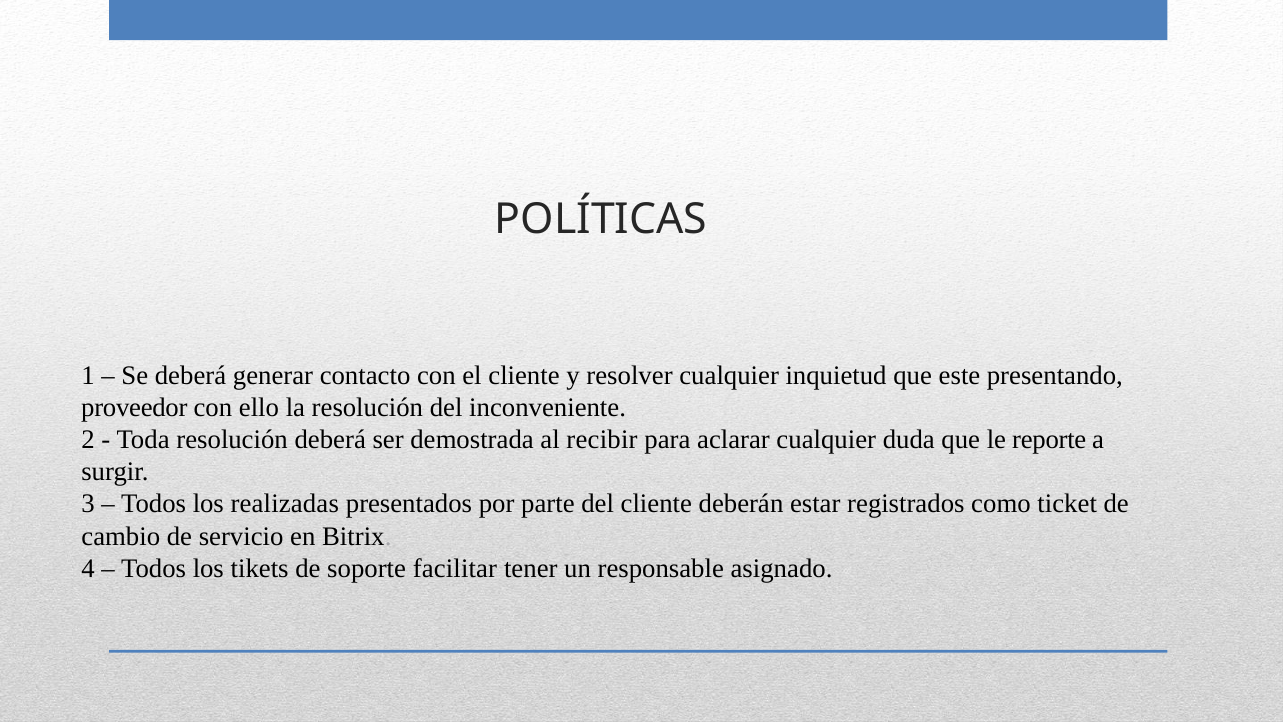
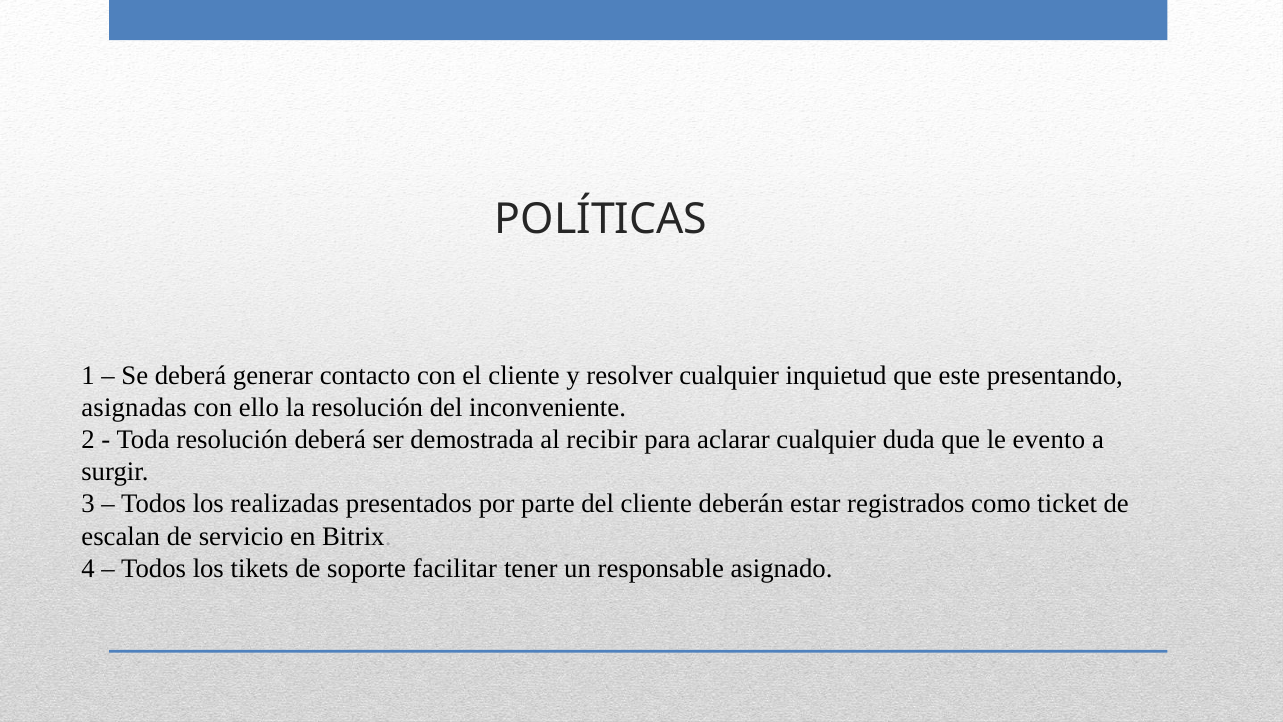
proveedor: proveedor -> asignadas
reporte: reporte -> evento
cambio: cambio -> escalan
